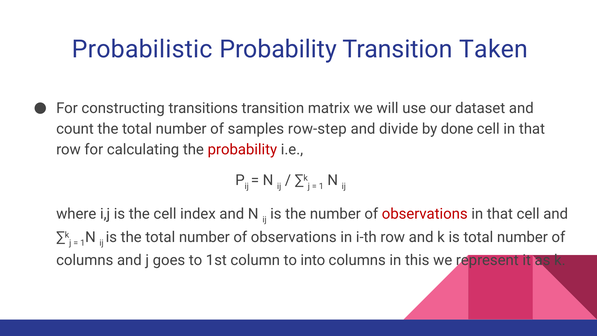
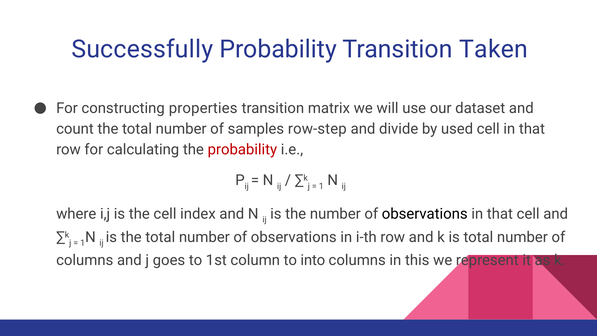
Probabilistic: Probabilistic -> Successfully
transitions: transitions -> properties
done: done -> used
observations at (425, 214) colour: red -> black
